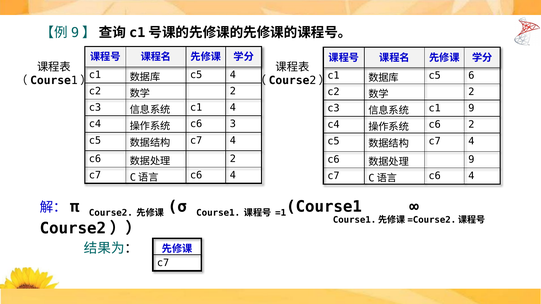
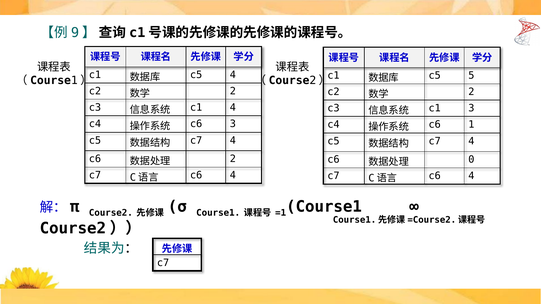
6: 6 -> 5
c1 9: 9 -> 3
c6 2: 2 -> 1
9 at (471, 160): 9 -> 0
